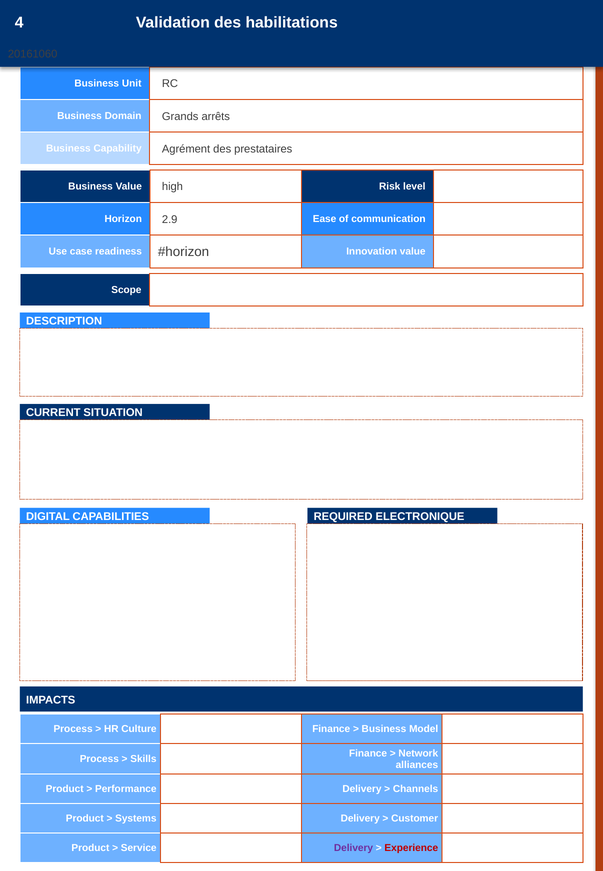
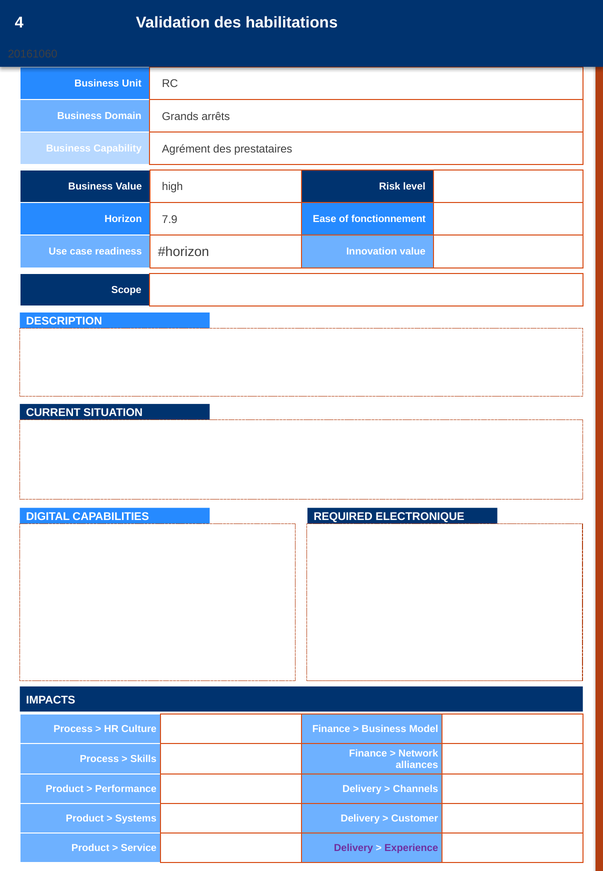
communication: communication -> fonctionnement
2.9: 2.9 -> 7.9
Experience colour: red -> purple
